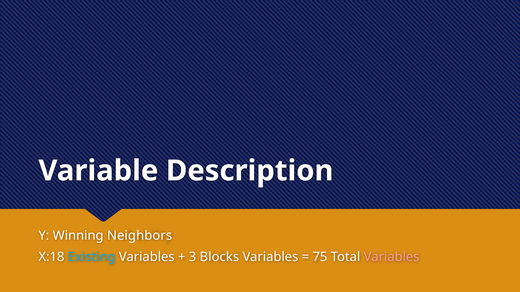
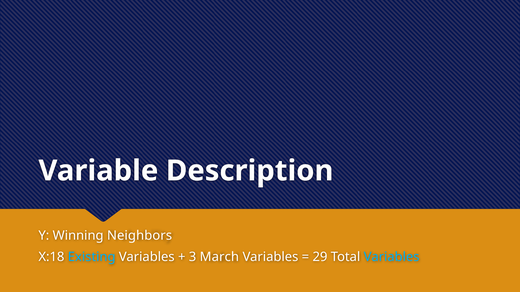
Blocks: Blocks -> March
75: 75 -> 29
Variables at (392, 257) colour: pink -> light blue
